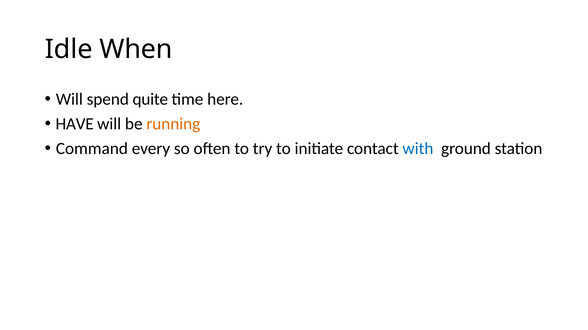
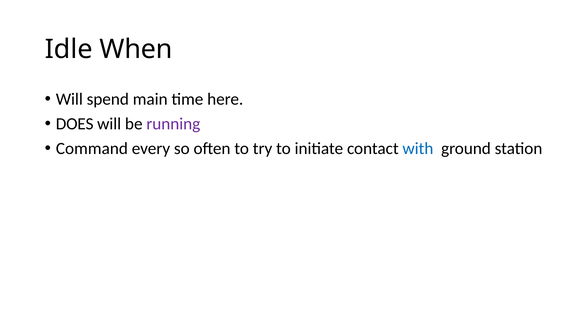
quite: quite -> main
HAVE: HAVE -> DOES
running colour: orange -> purple
